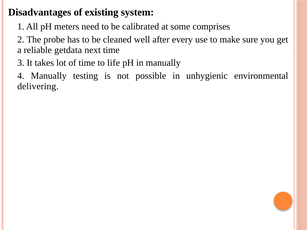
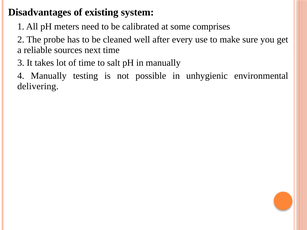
getdata: getdata -> sources
life: life -> salt
